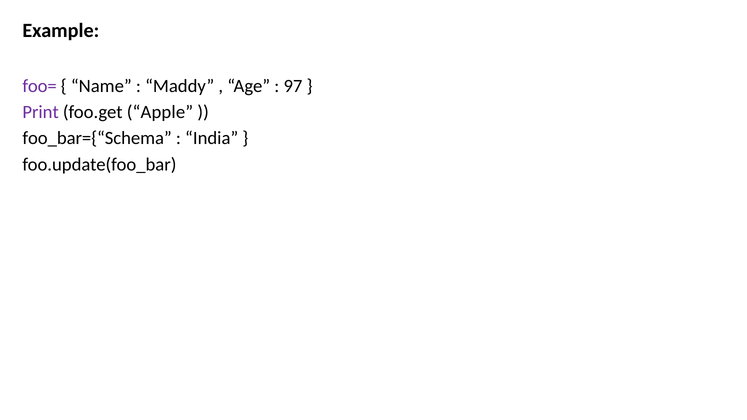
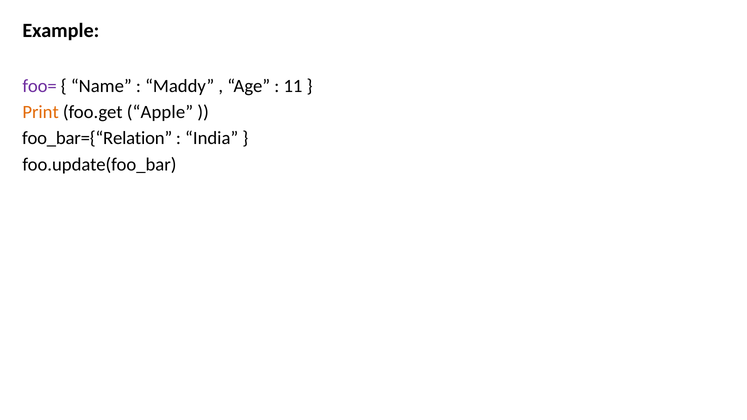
97: 97 -> 11
Print colour: purple -> orange
foo_bar={“Schema: foo_bar={“Schema -> foo_bar={“Relation
